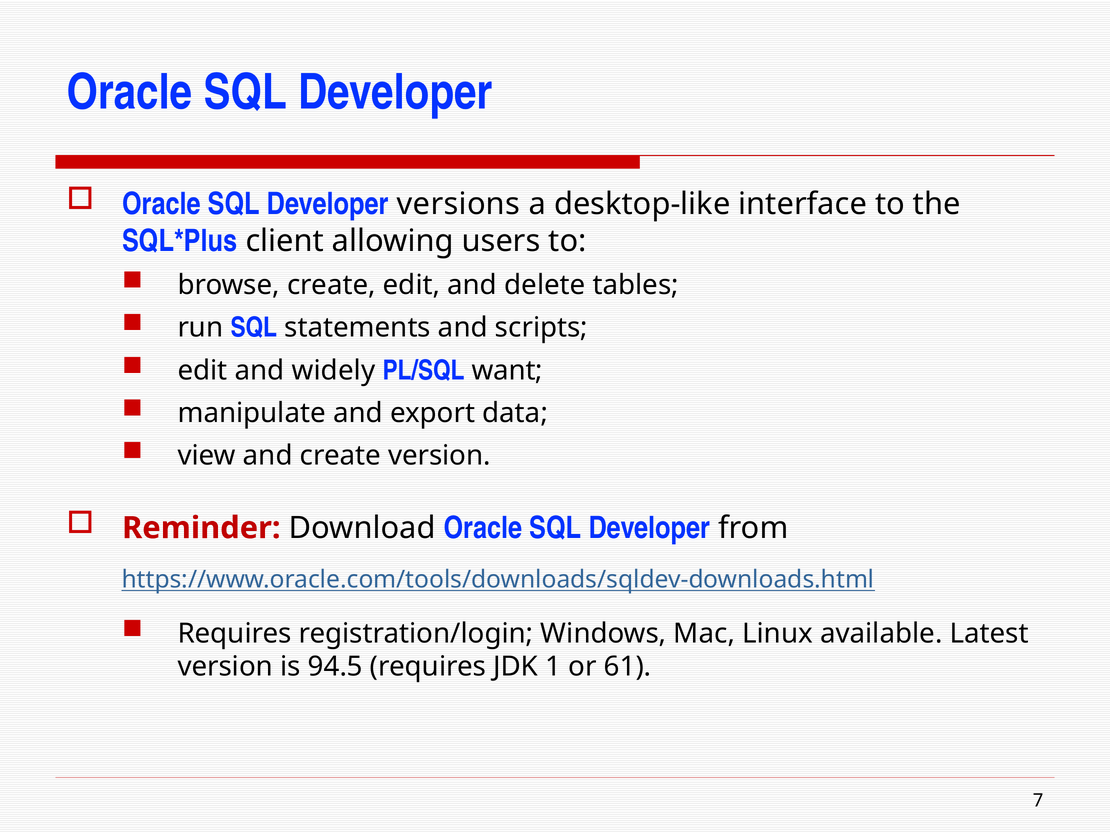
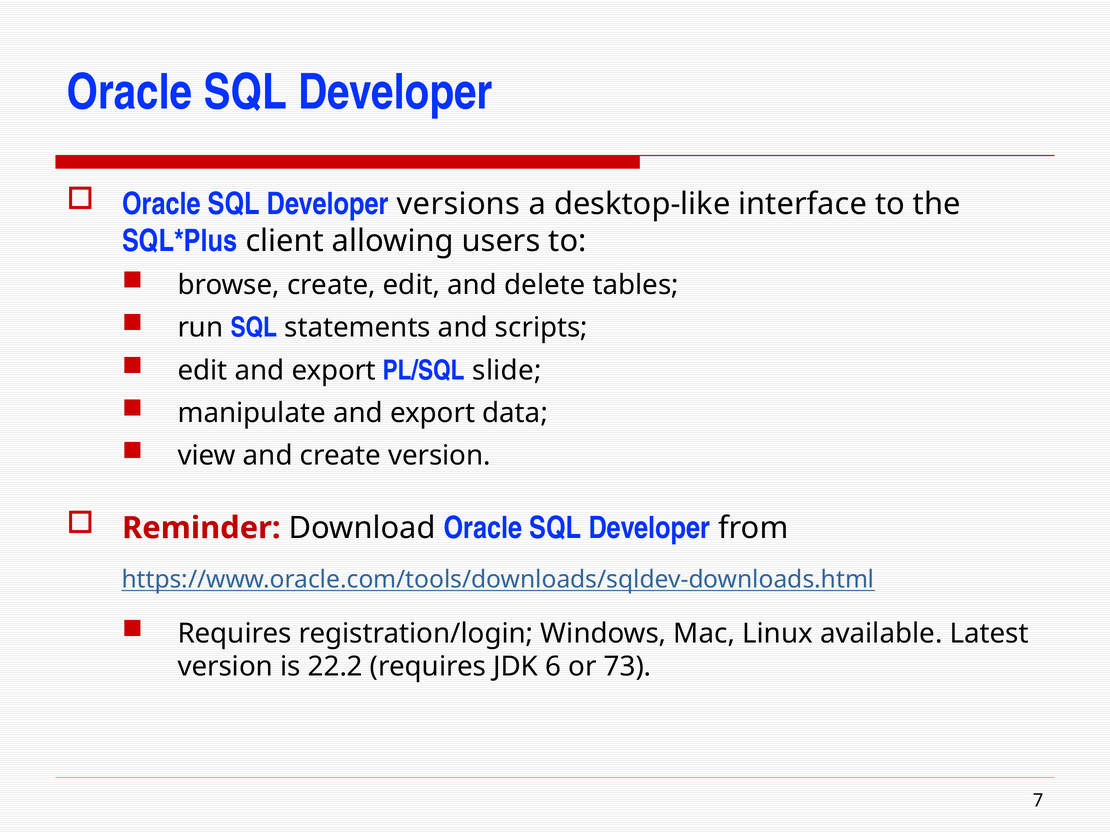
edit and widely: widely -> export
want: want -> slide
94.5: 94.5 -> 22.2
1: 1 -> 6
61: 61 -> 73
